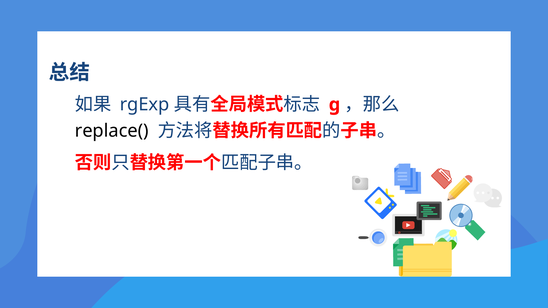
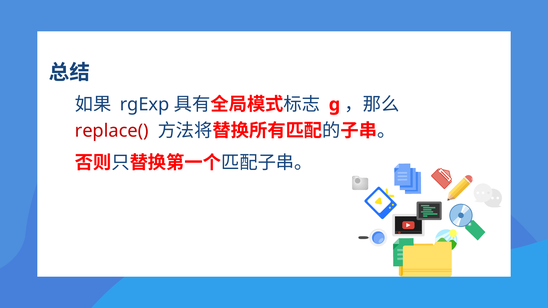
replace( colour: black -> red
